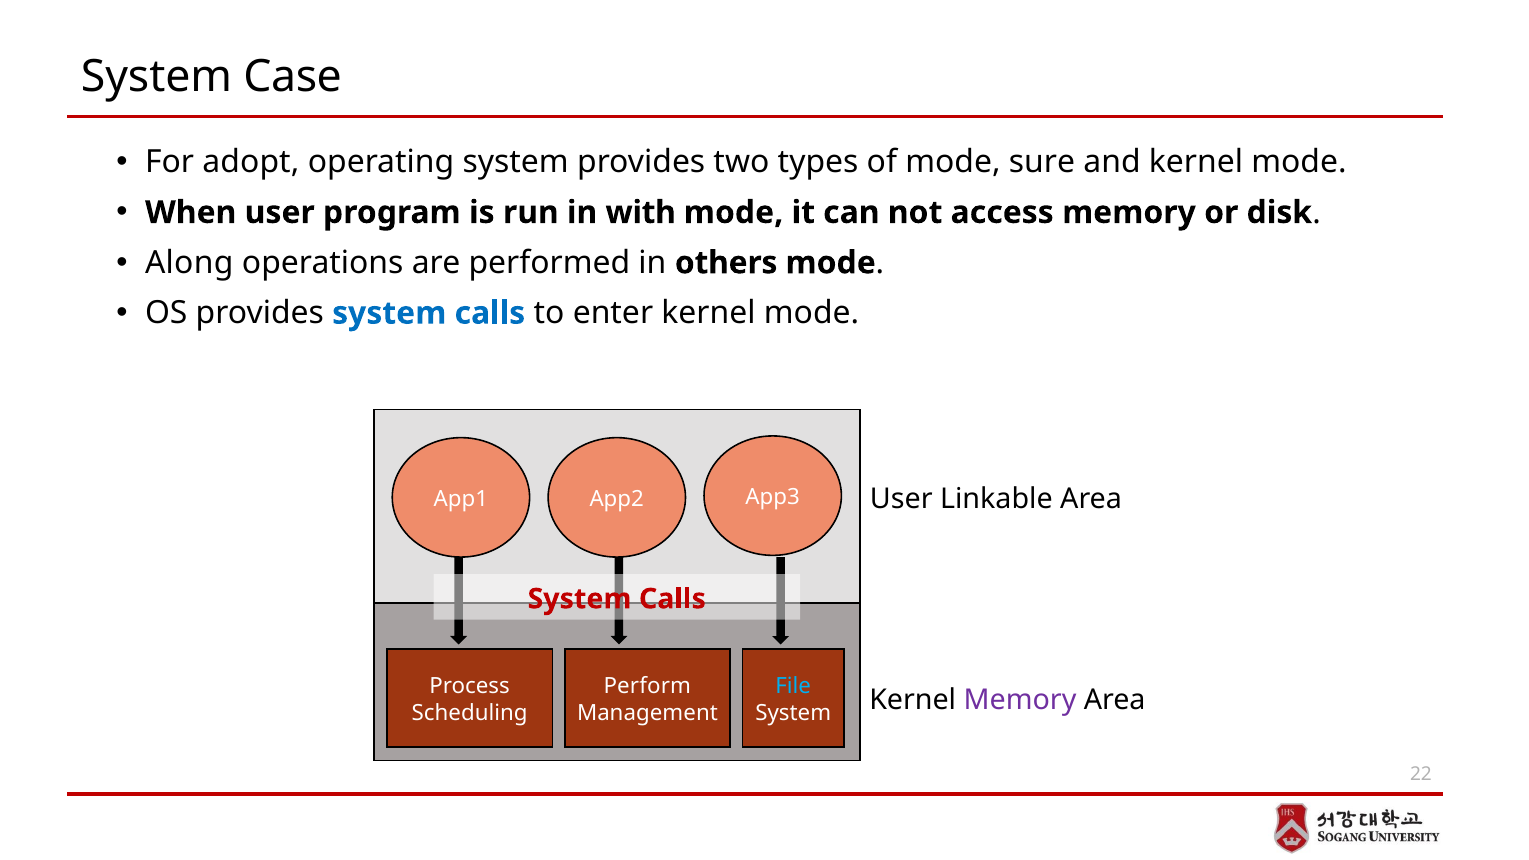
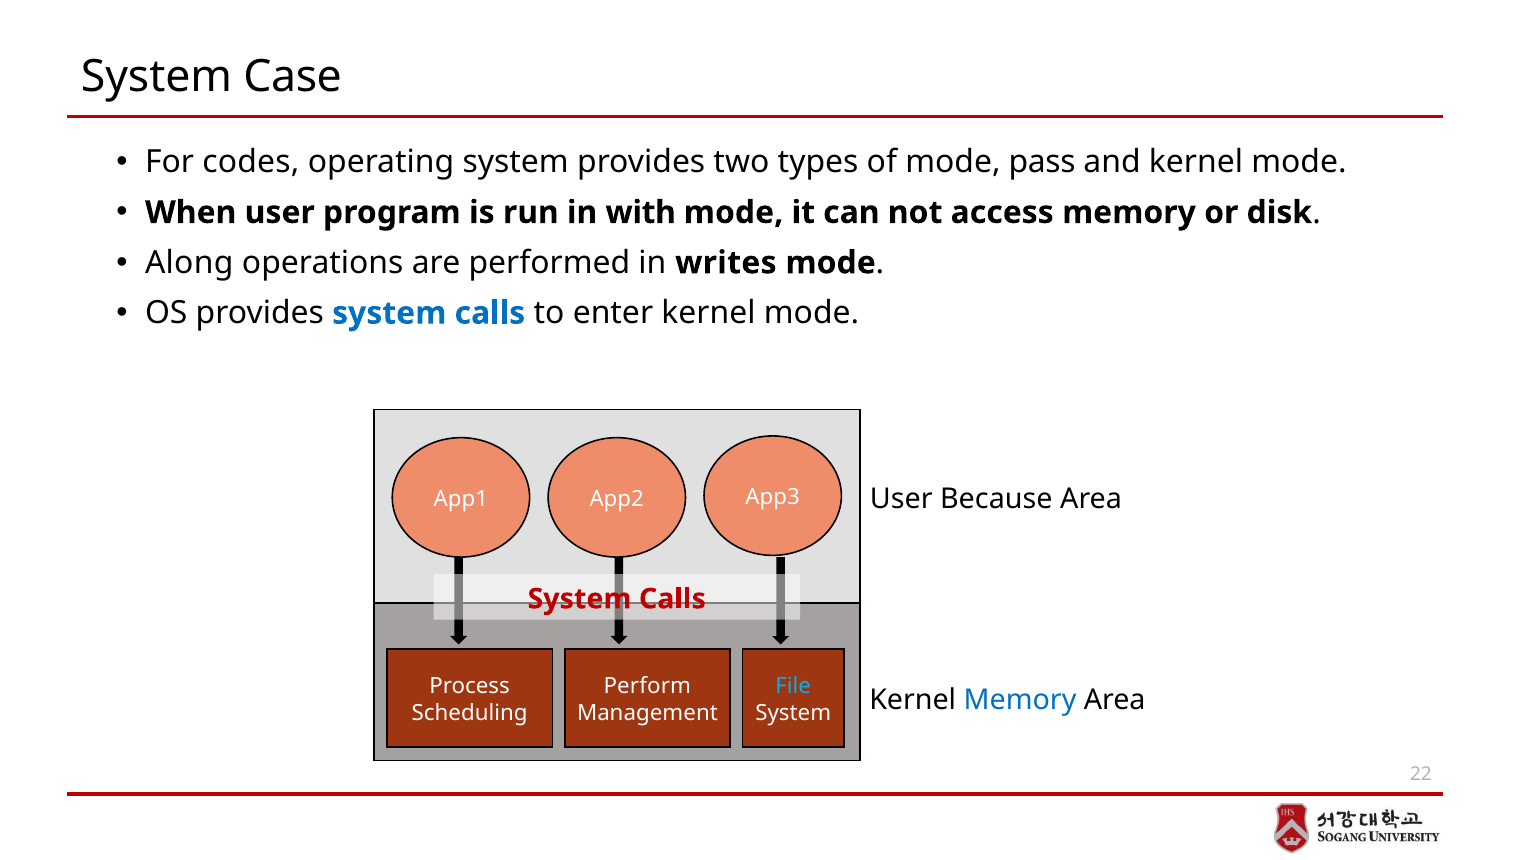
adopt: adopt -> codes
sure: sure -> pass
others: others -> writes
Linkable: Linkable -> Because
Memory at (1020, 700) colour: purple -> blue
